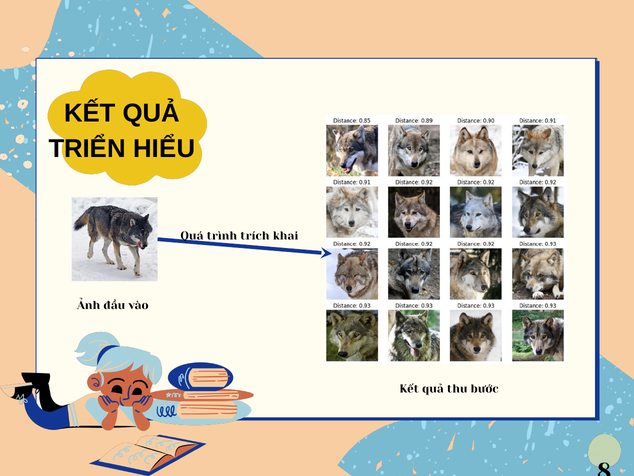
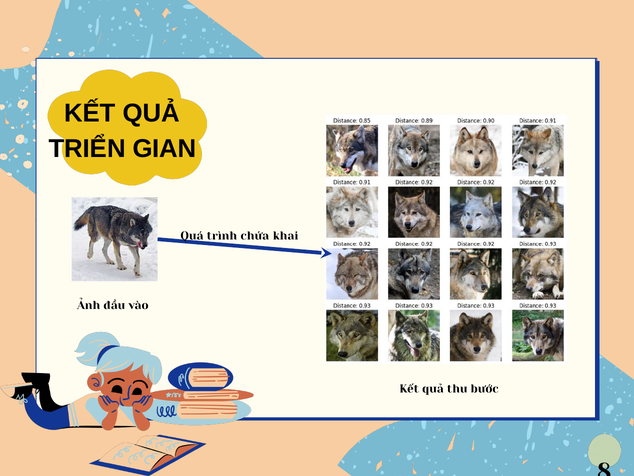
HIỂU: HIỂU -> GIAN
trích: trích -> chứa
